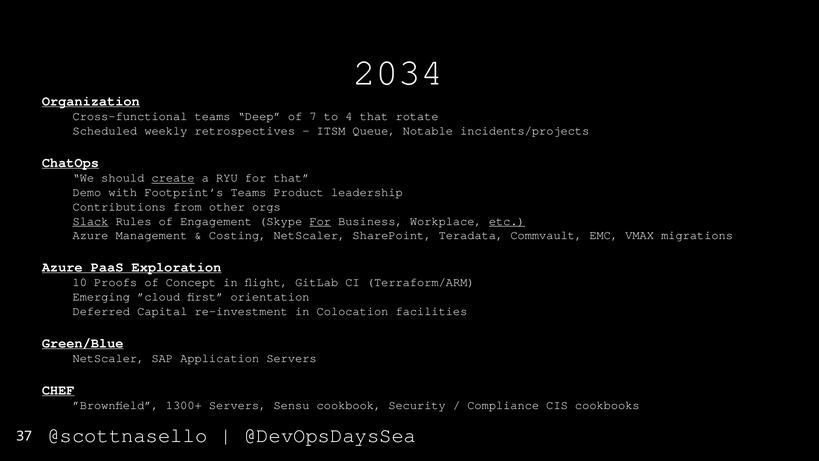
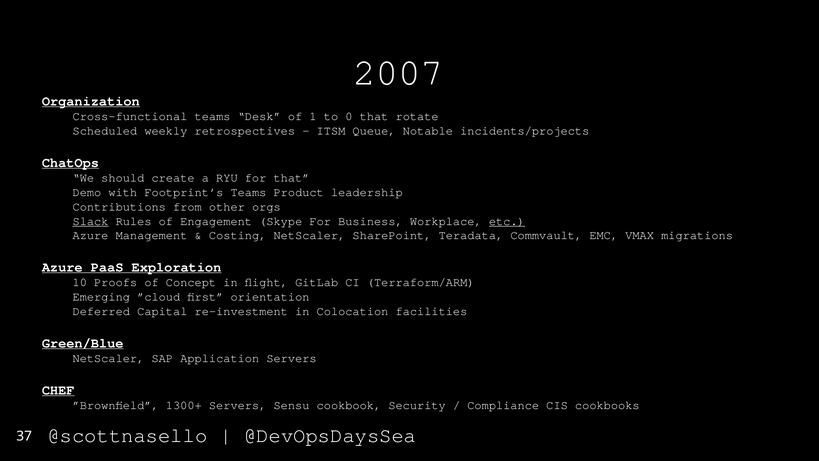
2034: 2034 -> 2007
Deep: Deep -> Desk
7: 7 -> 1
4: 4 -> 0
create underline: present -> none
For at (320, 221) underline: present -> none
